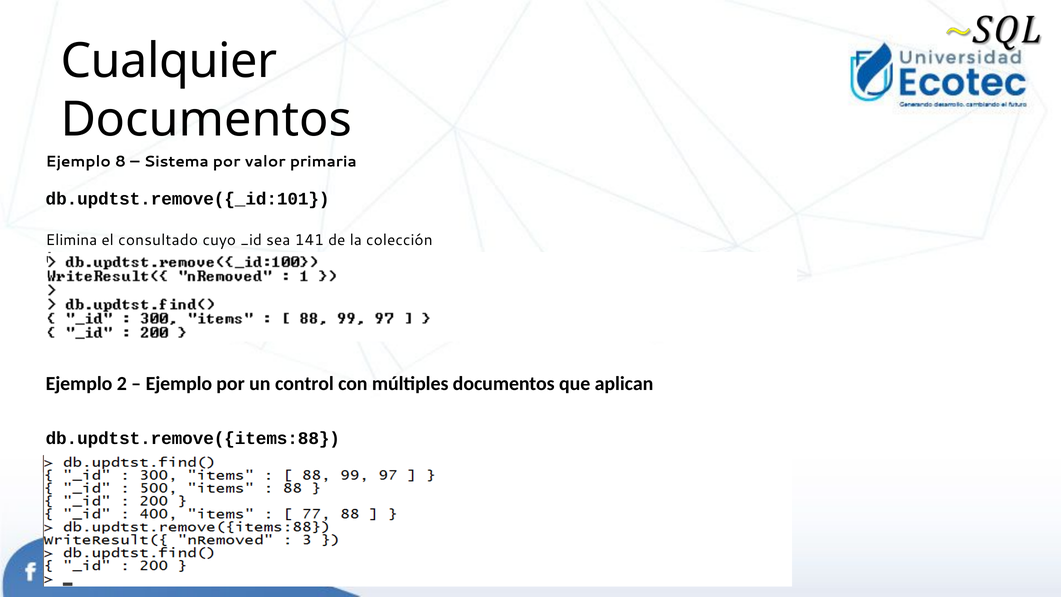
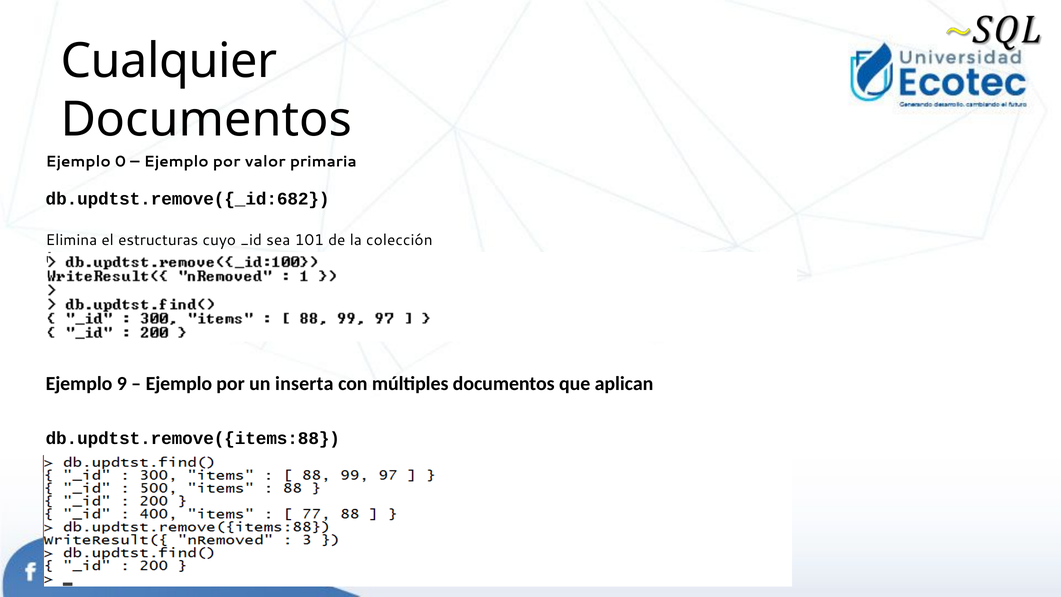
8: 8 -> 0
Sistema at (176, 161): Sistema -> Ejemplo
db.updtst.remove({_id:101: db.updtst.remove({_id:101 -> db.updtst.remove({_id:682
consultado: consultado -> estructuras
141: 141 -> 101
2: 2 -> 9
control: control -> inserta
